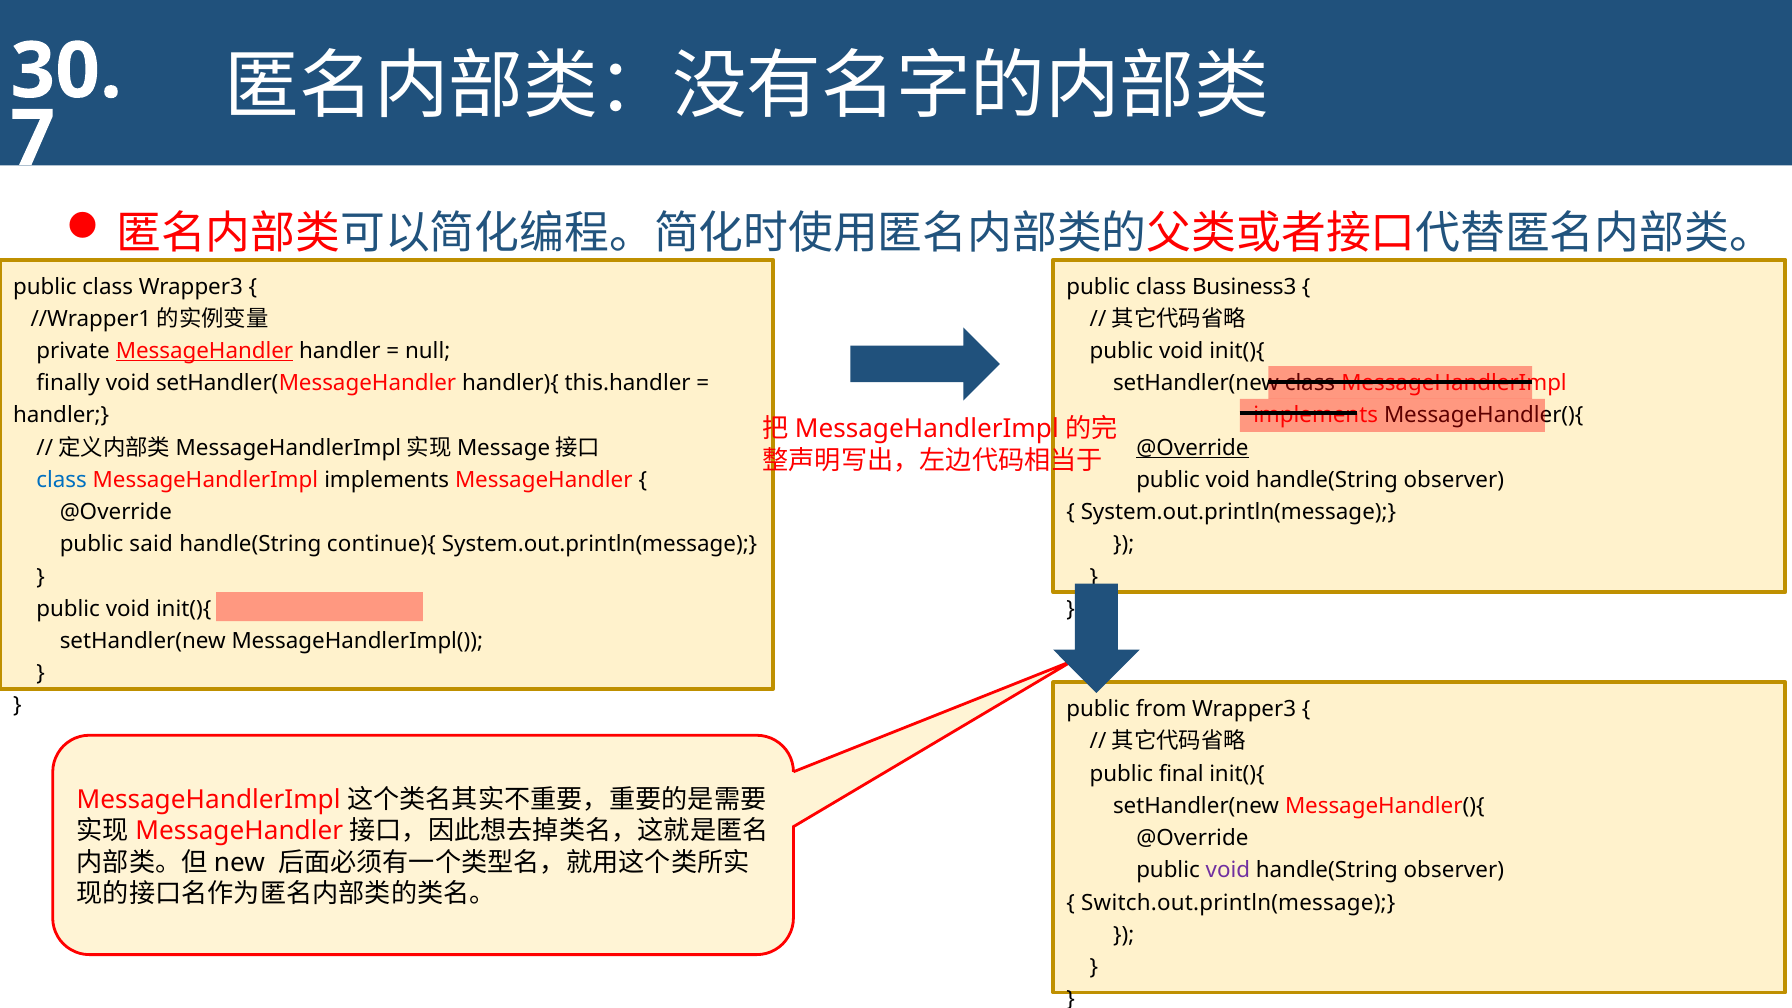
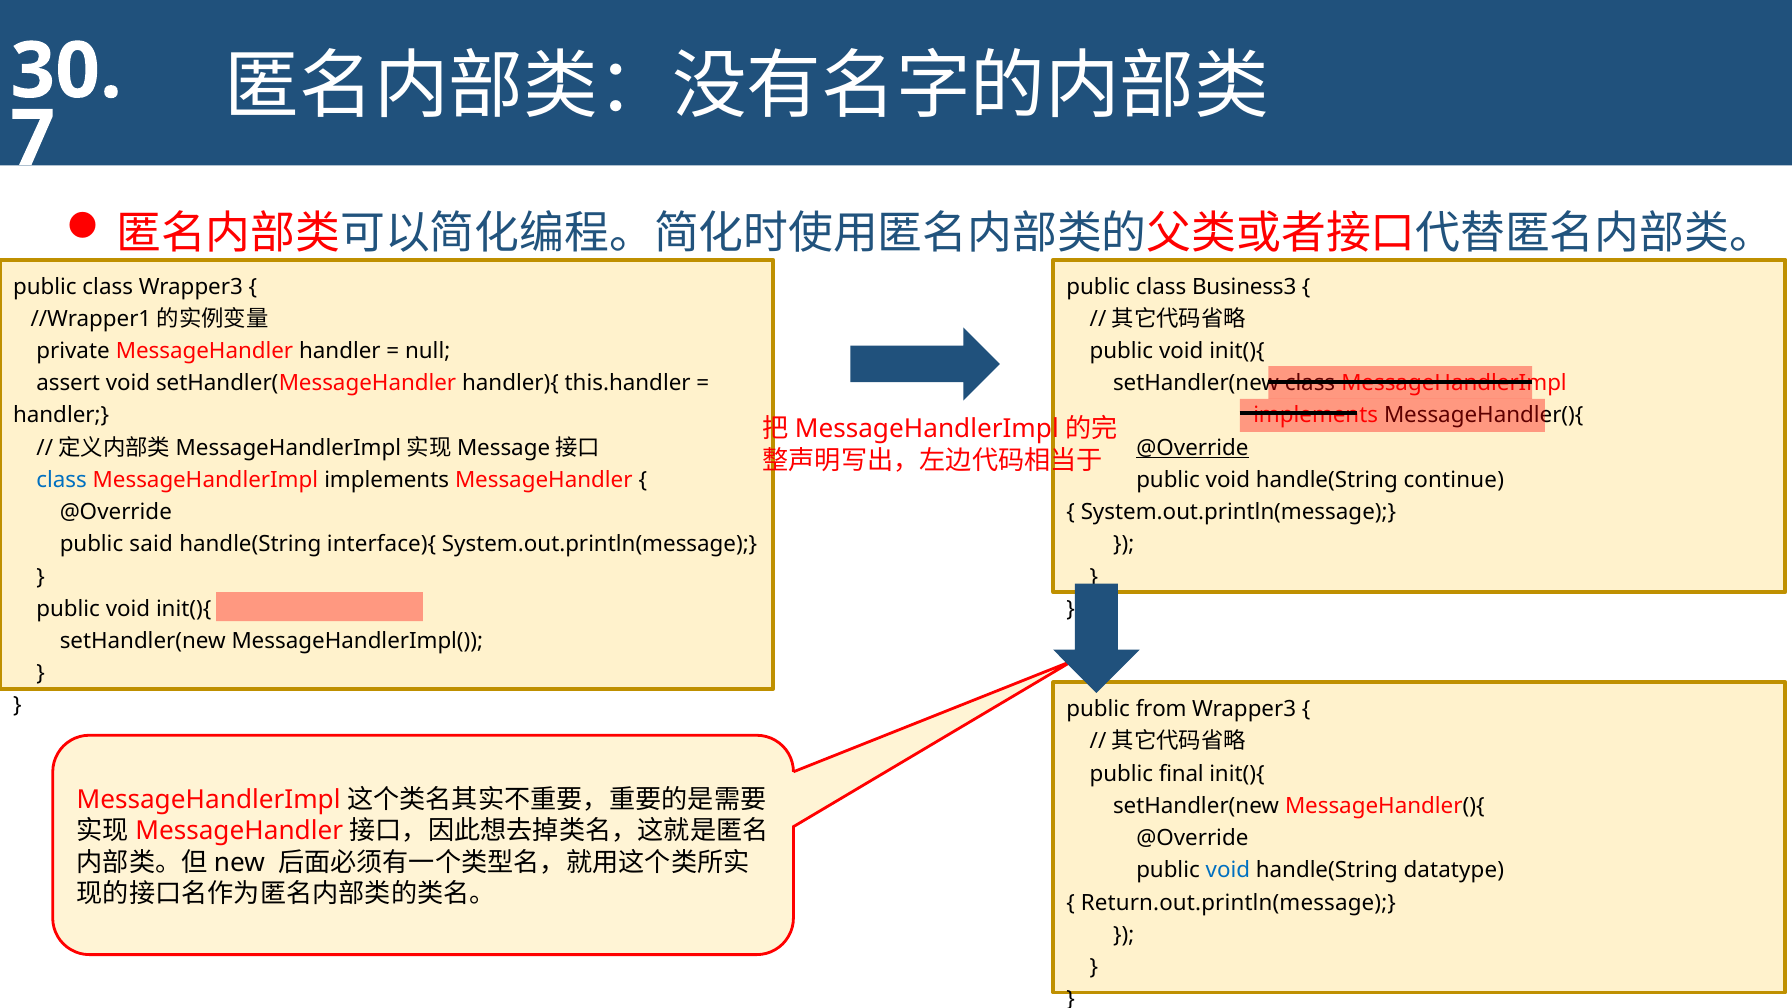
MessageHandler at (204, 351) underline: present -> none
finally: finally -> assert
observer at (1454, 480): observer -> continue
continue){: continue){ -> interface){
void at (1228, 870) colour: purple -> blue
observer at (1454, 870): observer -> datatype
Switch.out.println(message: Switch.out.println(message -> Return.out.println(message
